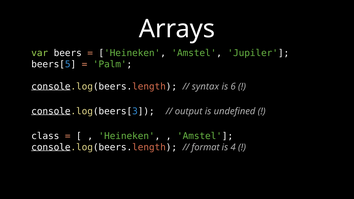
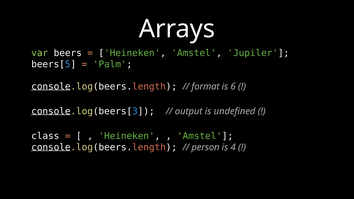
syntax: syntax -> format
format: format -> person
